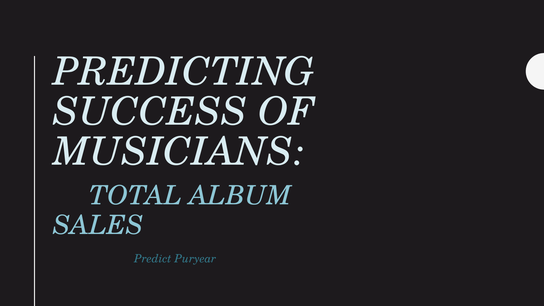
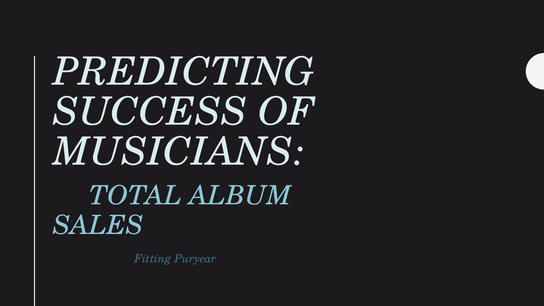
Predict: Predict -> Fitting
